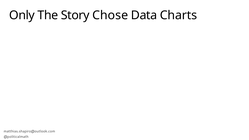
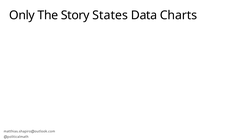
Chose: Chose -> States
